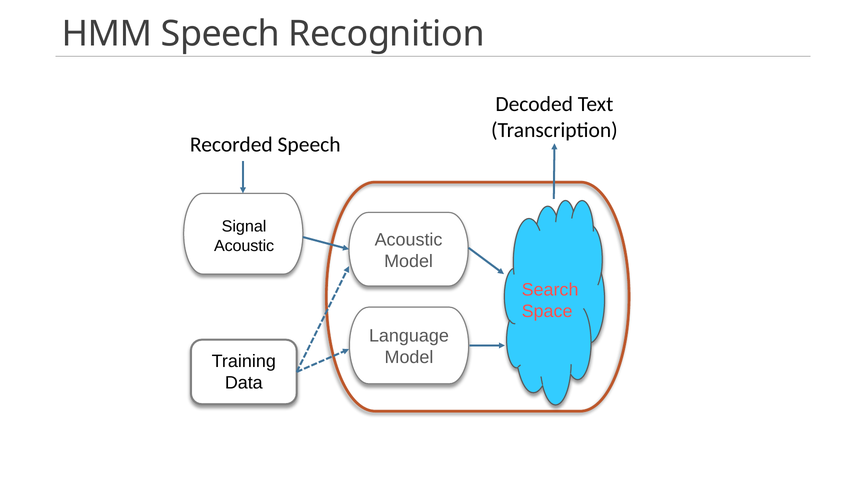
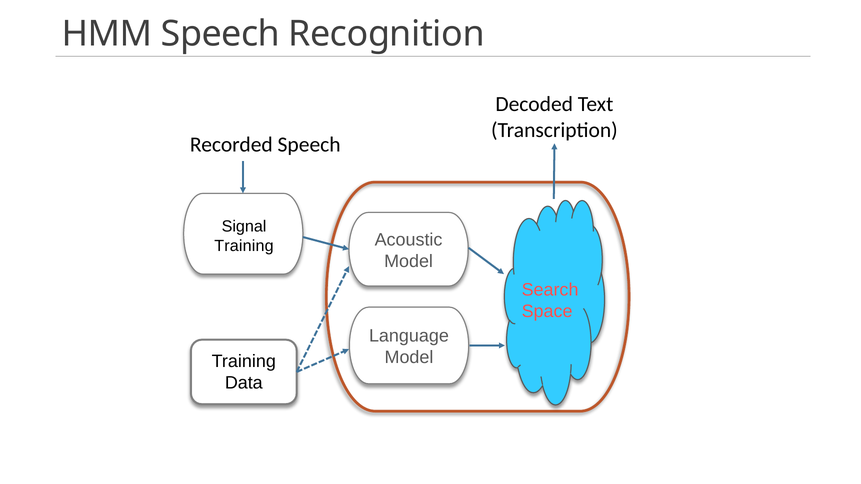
Acoustic at (244, 246): Acoustic -> Training
